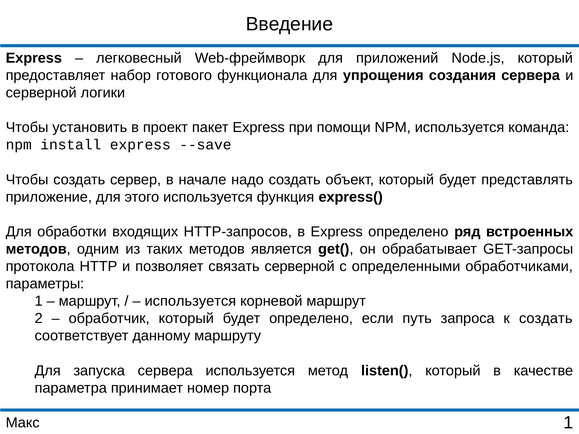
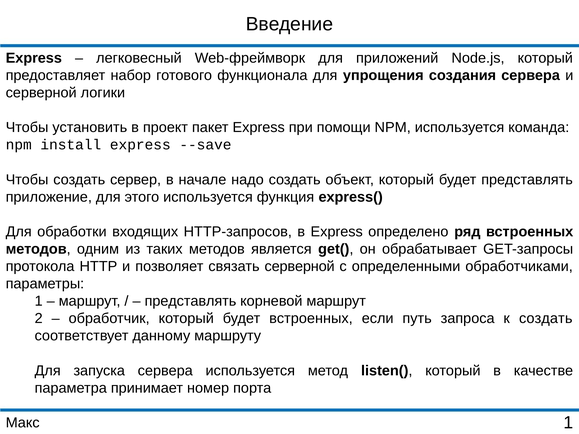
используется at (190, 301): используется -> представлять
будет определено: определено -> встроенных
